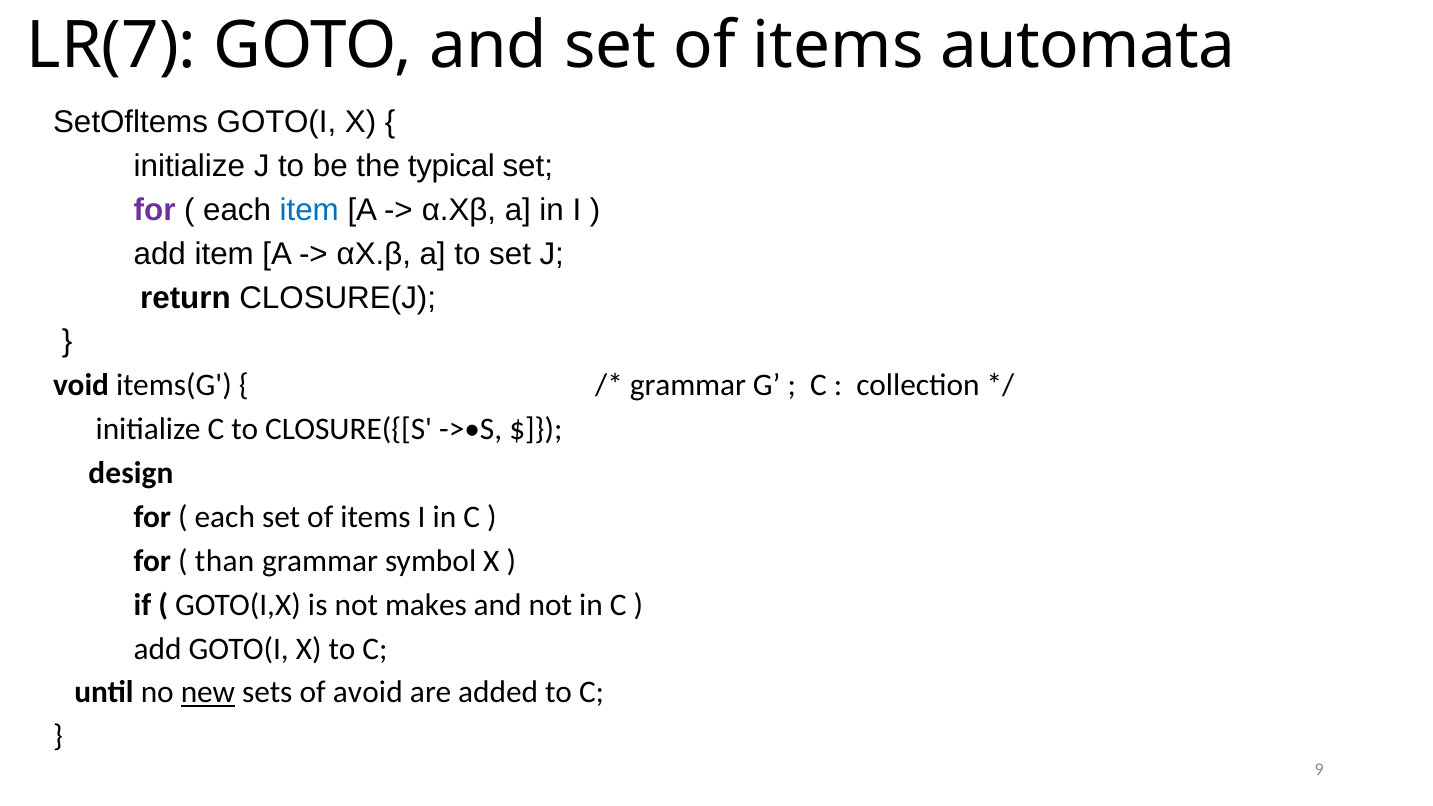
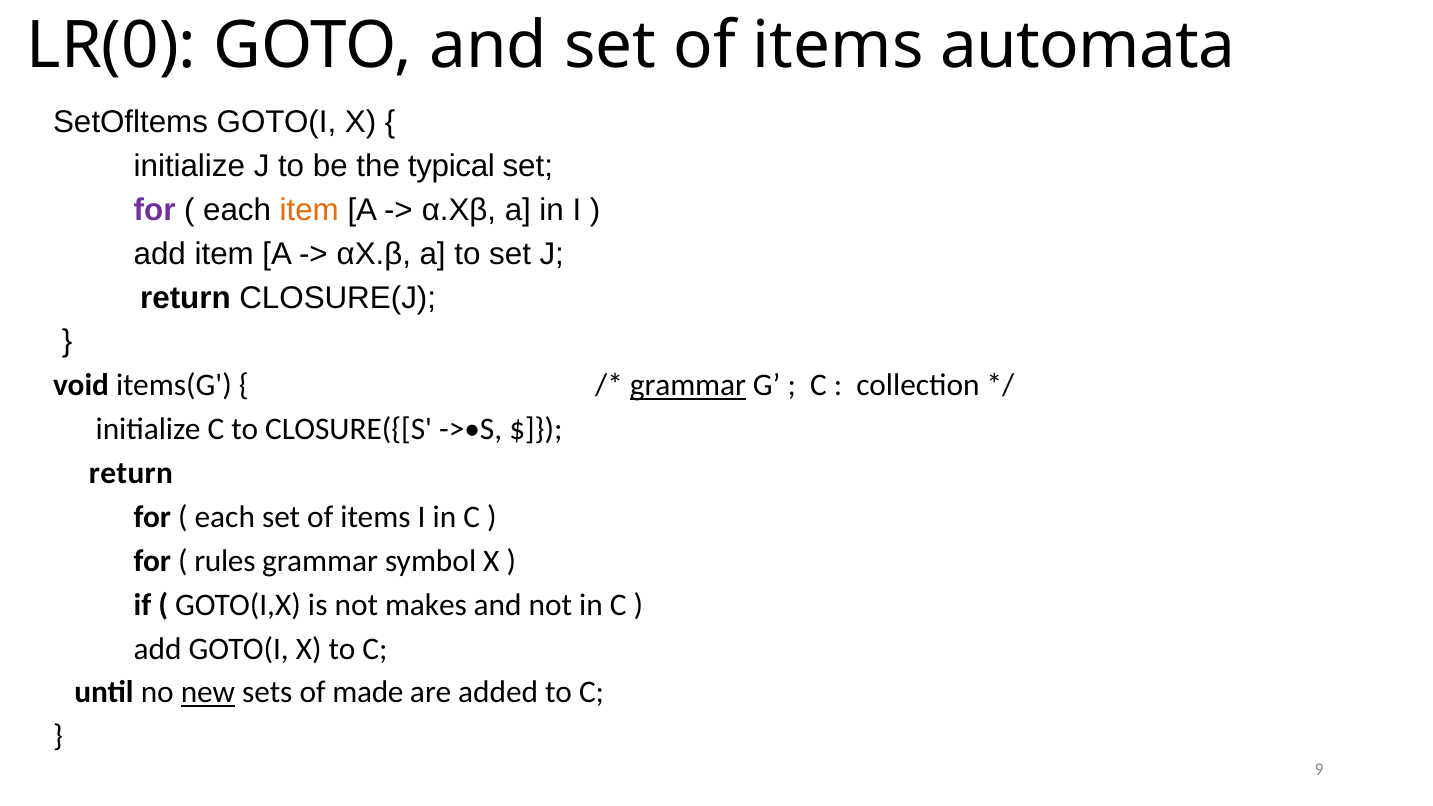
LR(7: LR(7 -> LR(0
item at (309, 210) colour: blue -> orange
grammar at (688, 385) underline: none -> present
design at (131, 473): design -> return
than: than -> rules
avoid: avoid -> made
